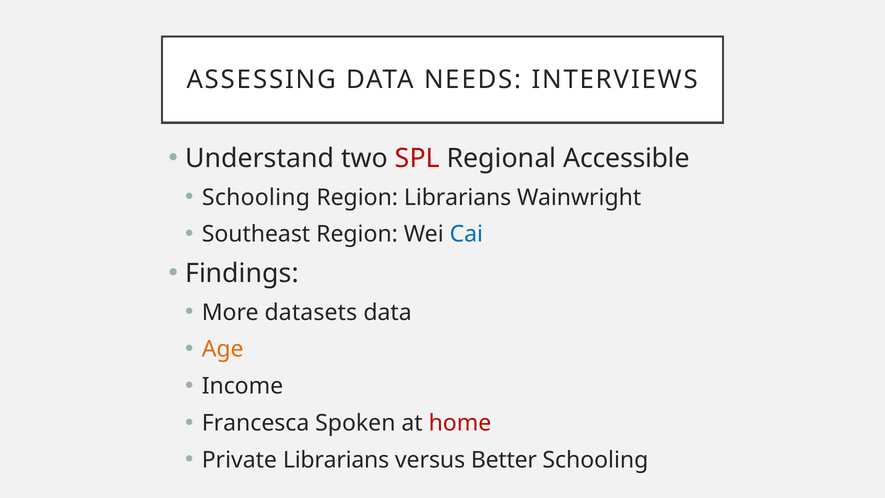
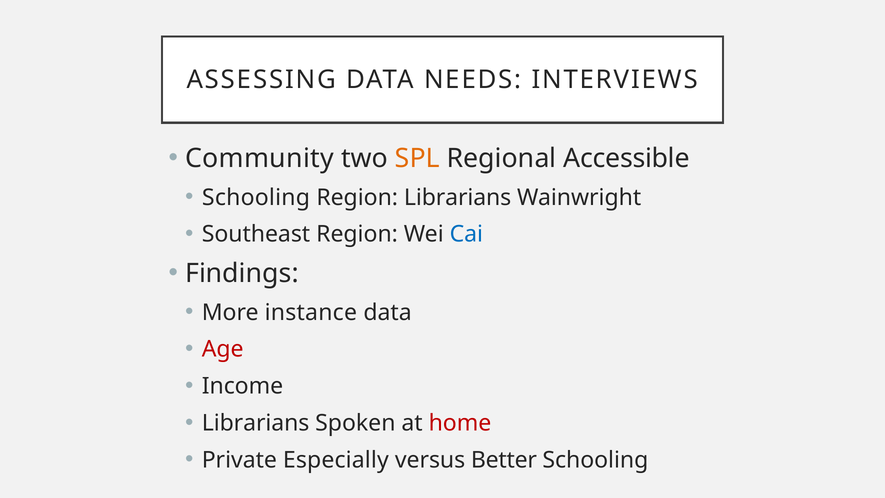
Understand: Understand -> Community
SPL colour: red -> orange
datasets: datasets -> instance
Age colour: orange -> red
Francesca at (256, 423): Francesca -> Librarians
Private Librarians: Librarians -> Especially
